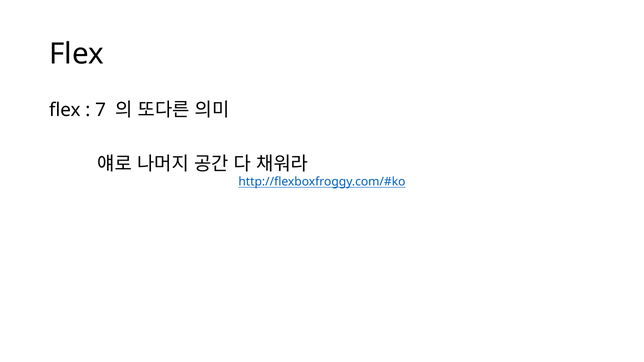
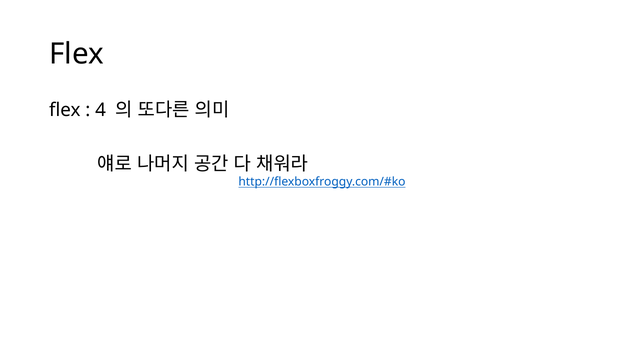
7: 7 -> 4
